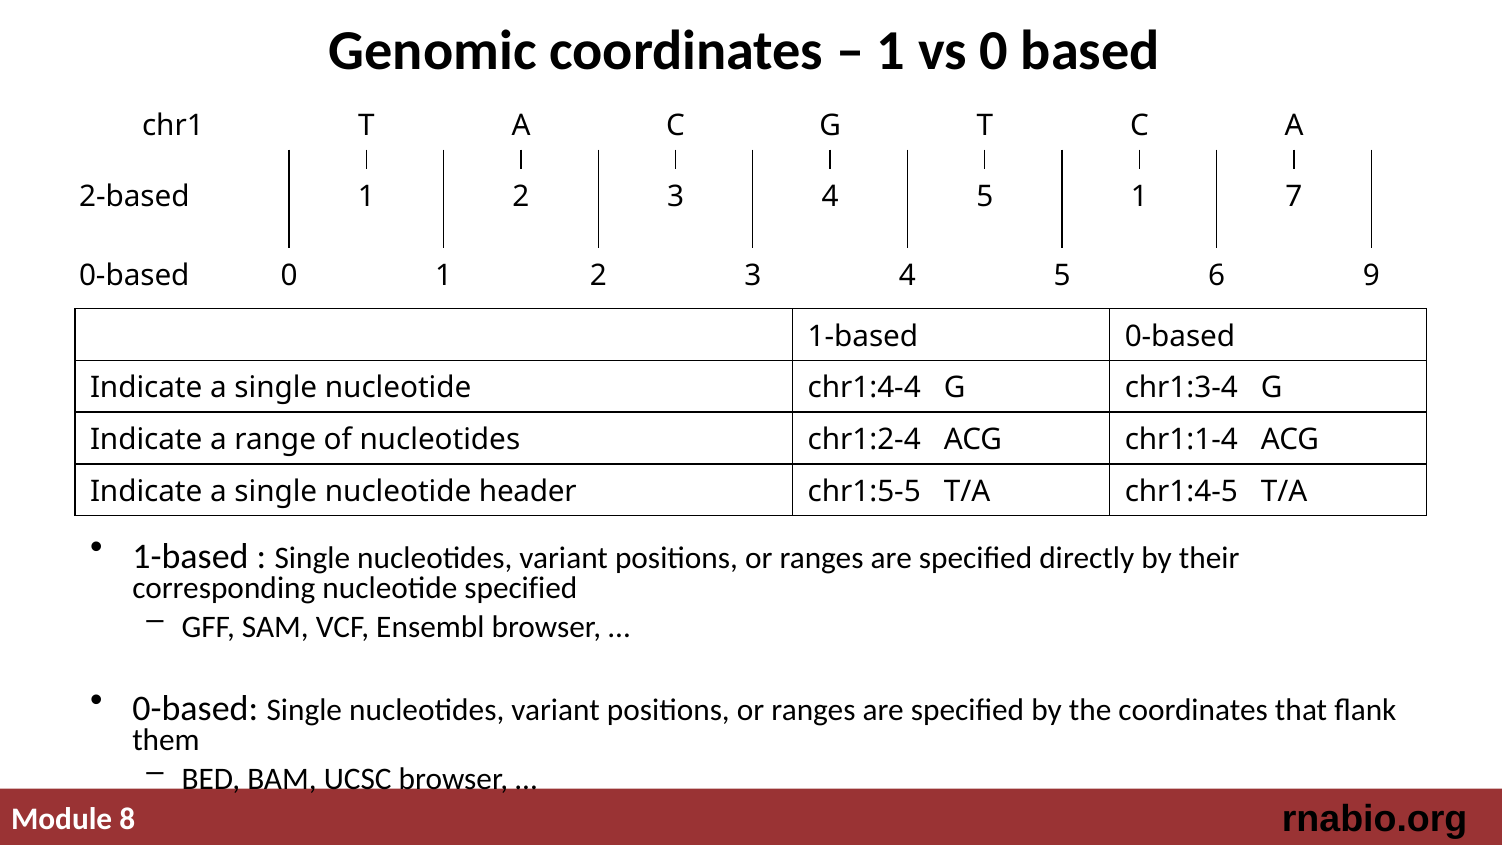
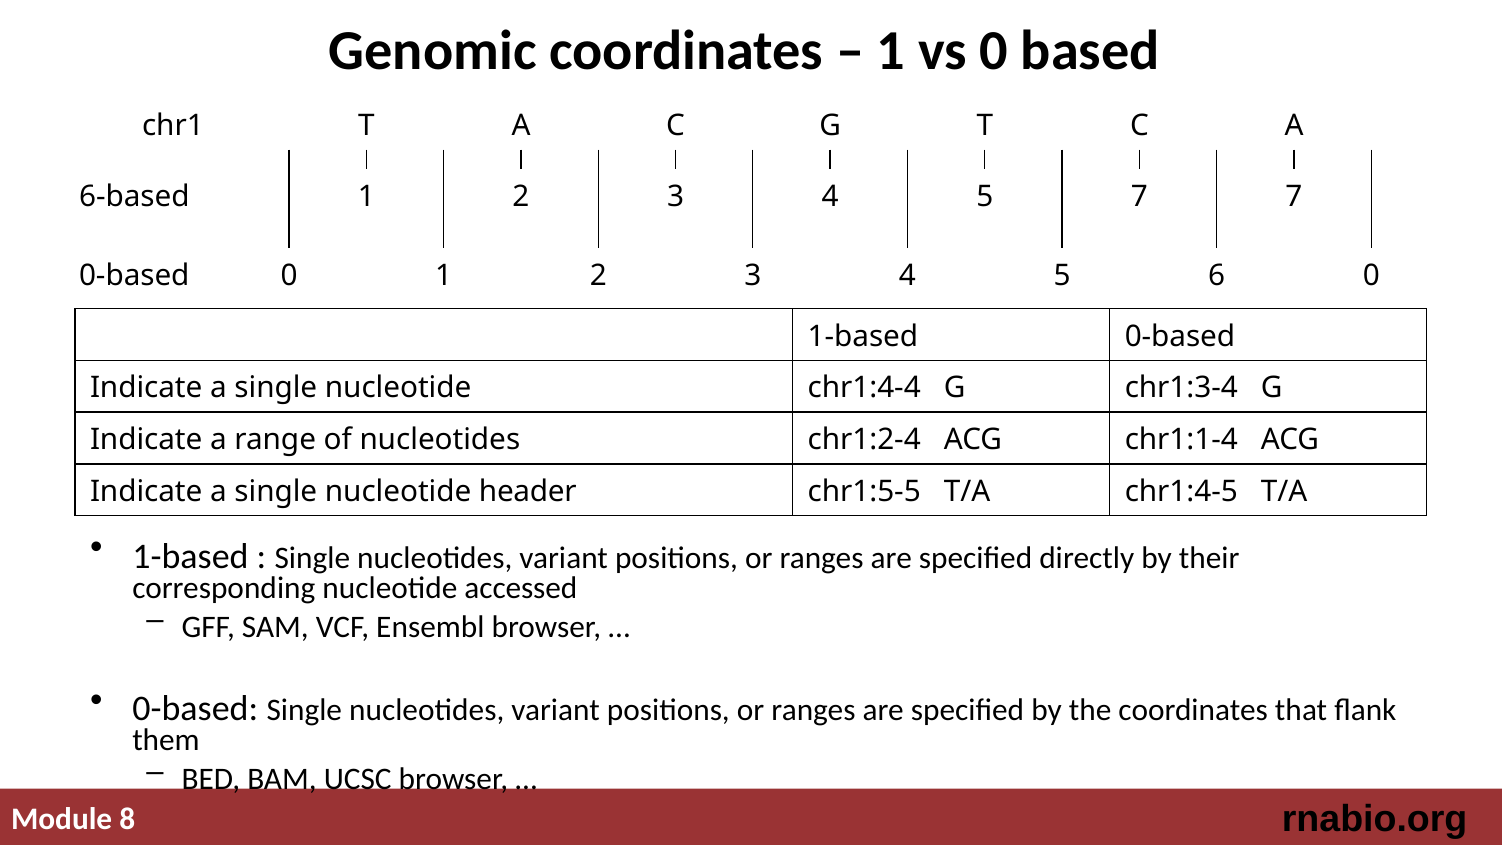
2-based: 2-based -> 6-based
5 1: 1 -> 7
6 9: 9 -> 0
nucleotide specified: specified -> accessed
